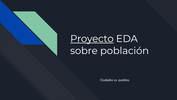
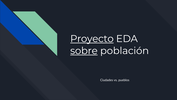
sobre underline: none -> present
